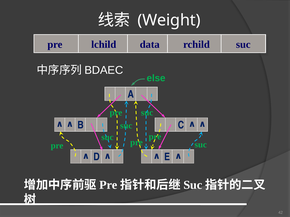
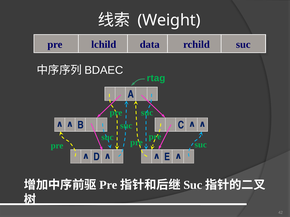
else: else -> rtag
